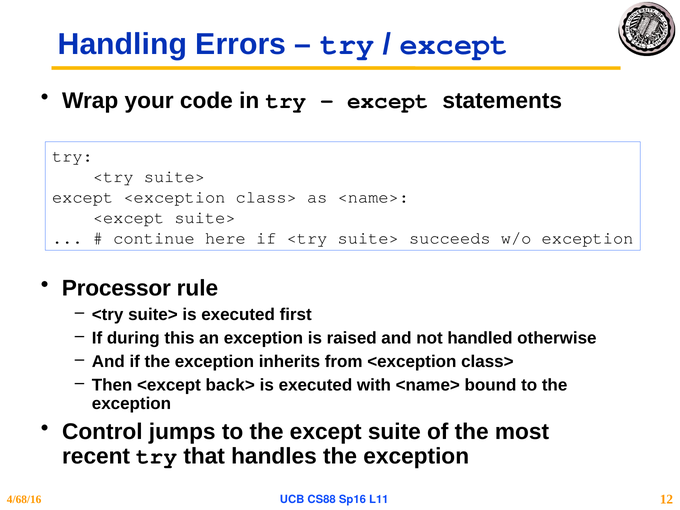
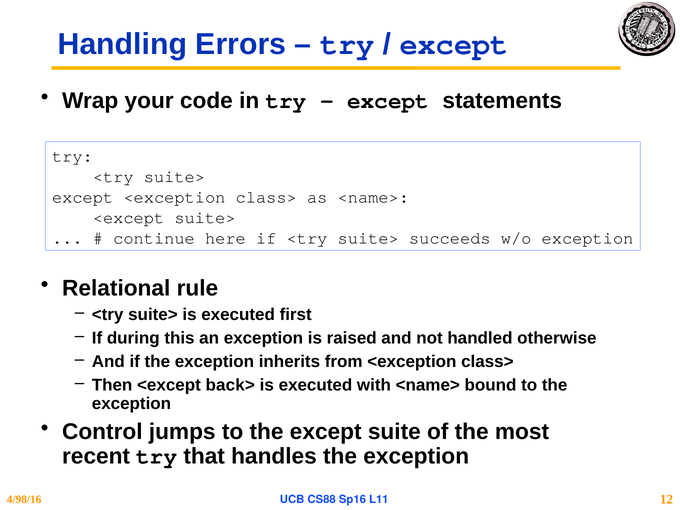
Processor: Processor -> Relational
4/68/16: 4/68/16 -> 4/98/16
